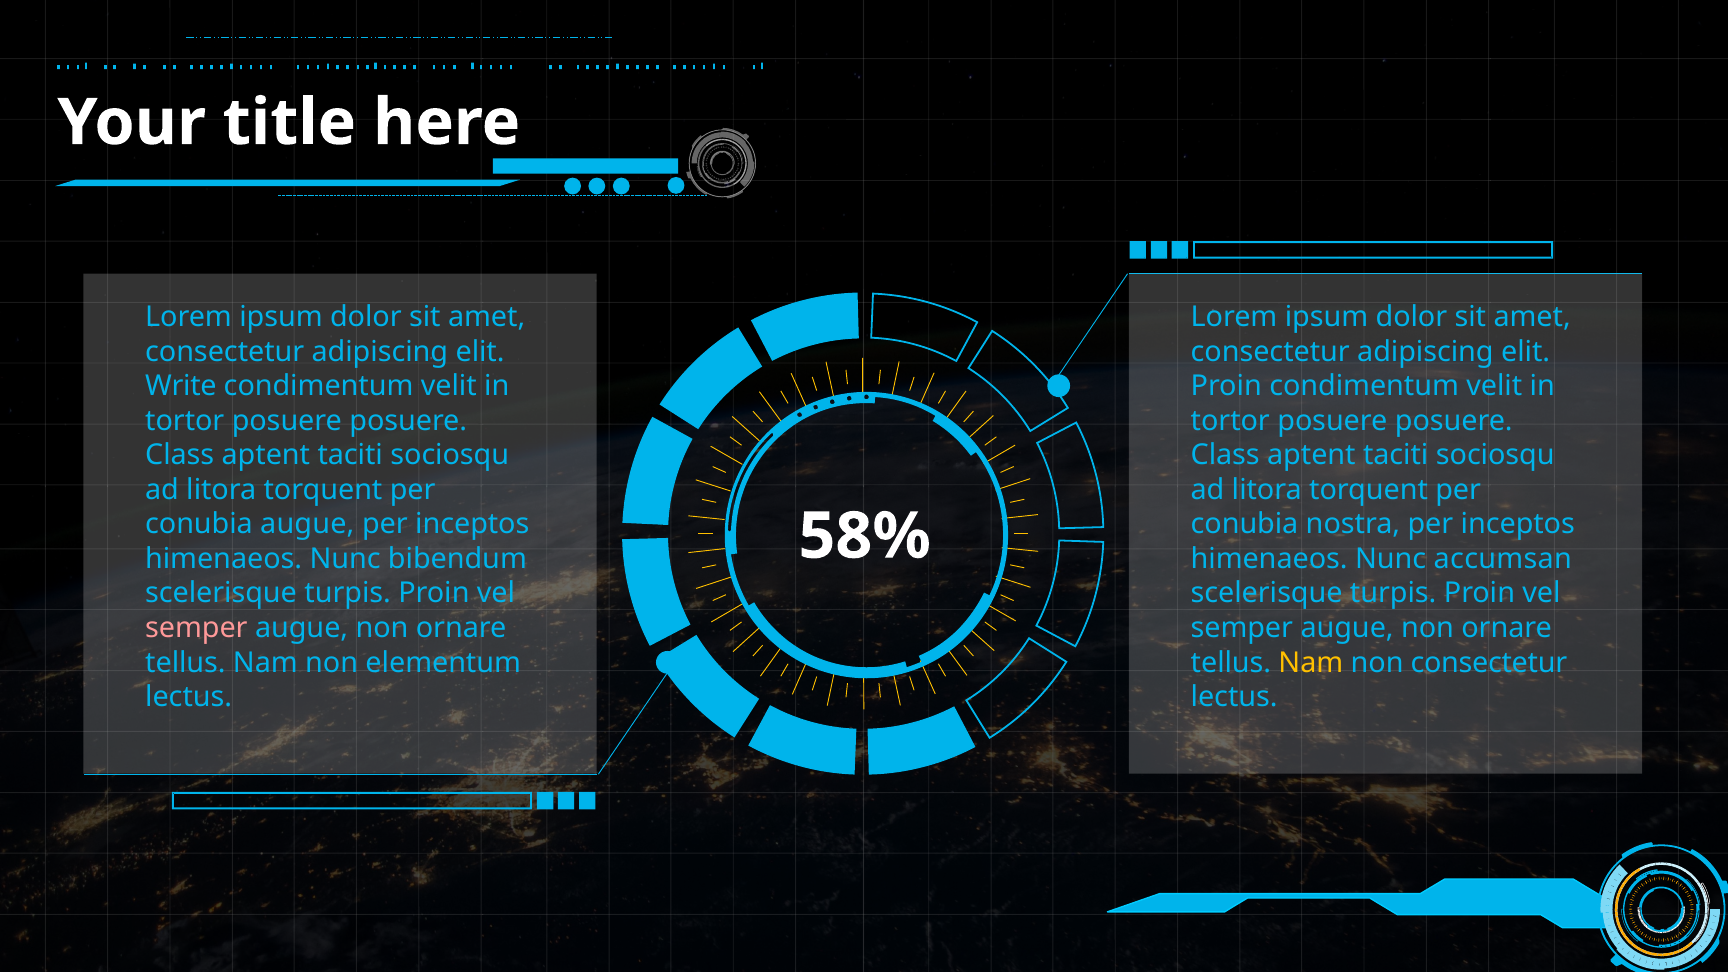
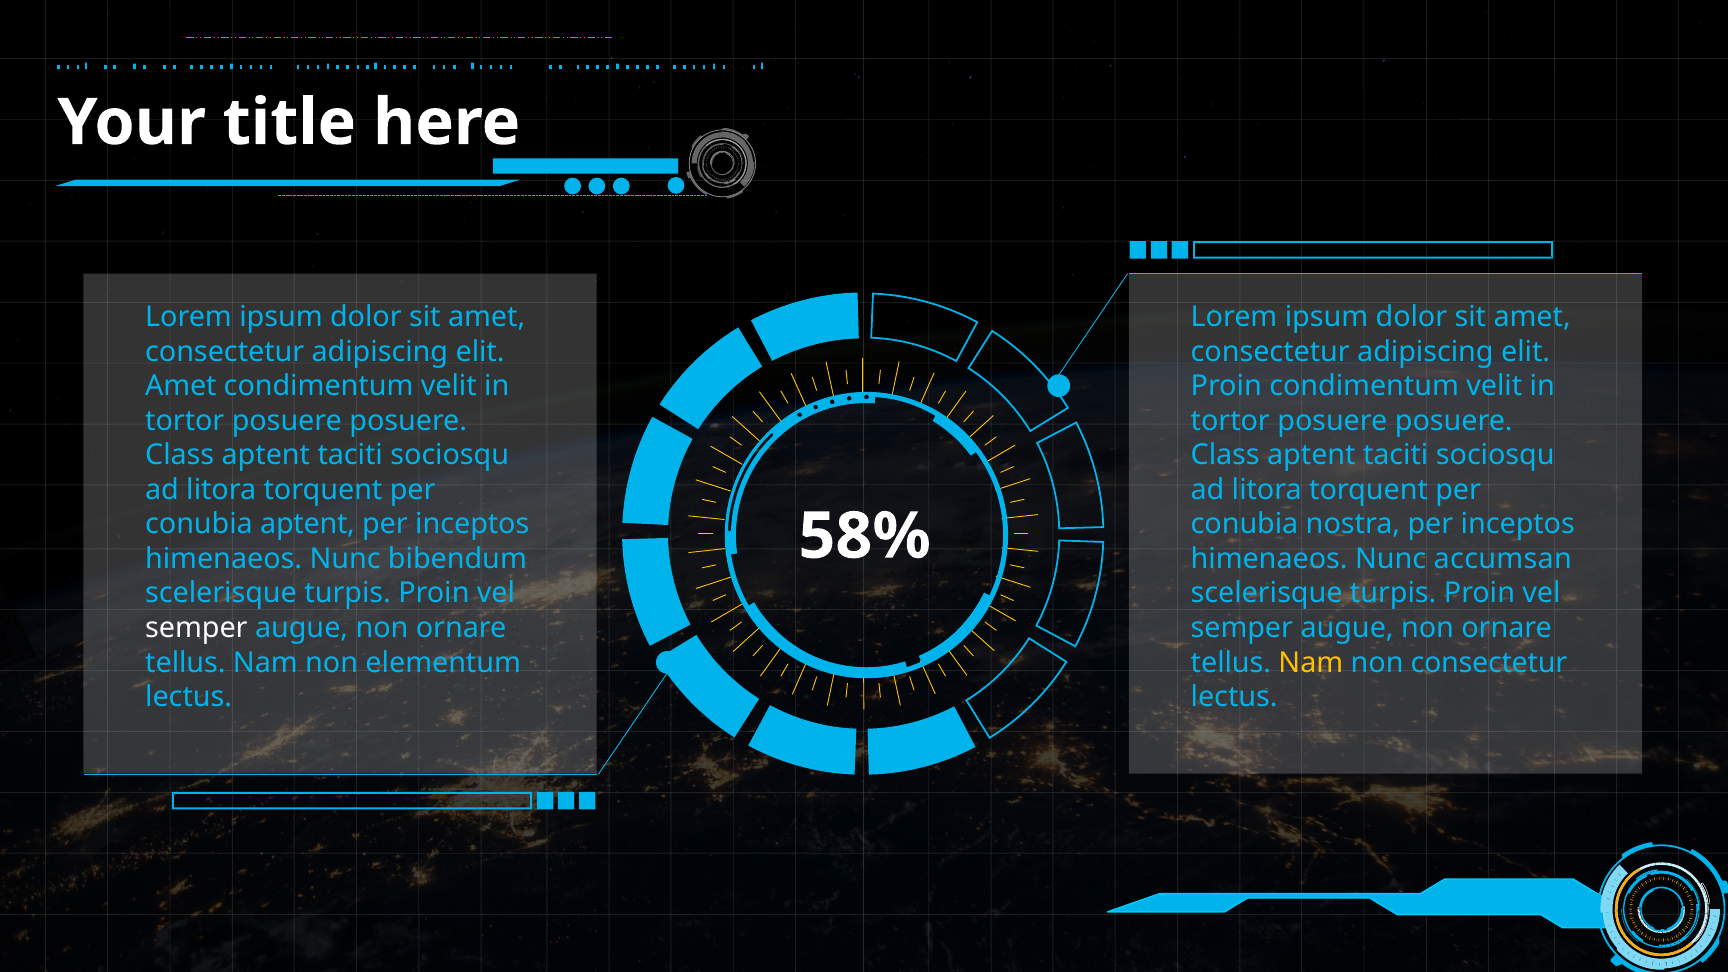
Write at (181, 386): Write -> Amet
conubia augue: augue -> aptent
semper at (196, 628) colour: pink -> white
